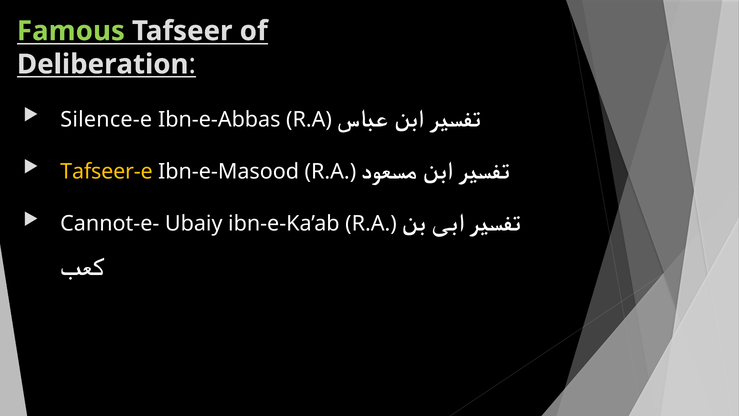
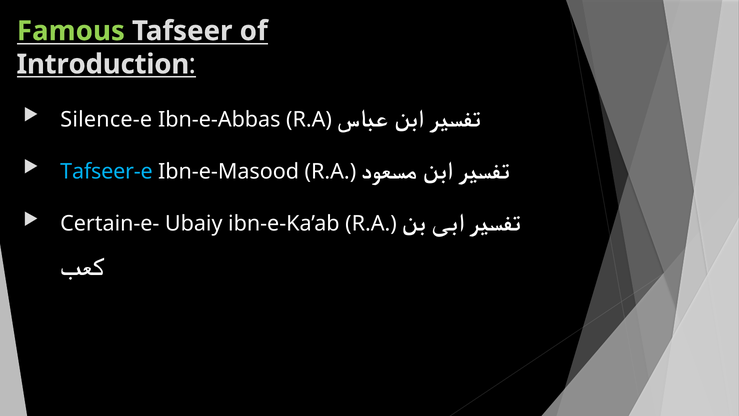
Deliberation: Deliberation -> Introduction
Tafseer-e colour: yellow -> light blue
Cannot-e-: Cannot-e- -> Certain-e-
